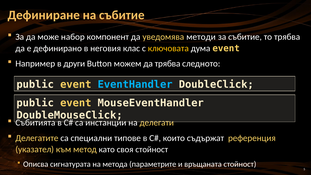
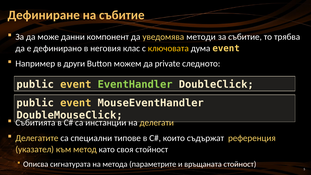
набор: набор -> данни
да трябва: трябва -> private
EventHandler colour: light blue -> light green
